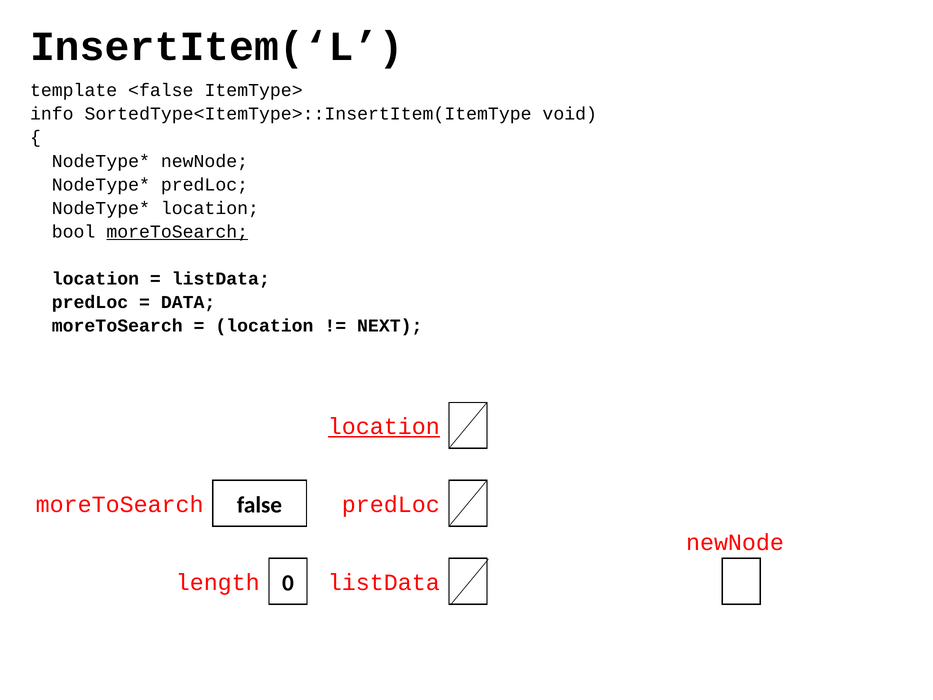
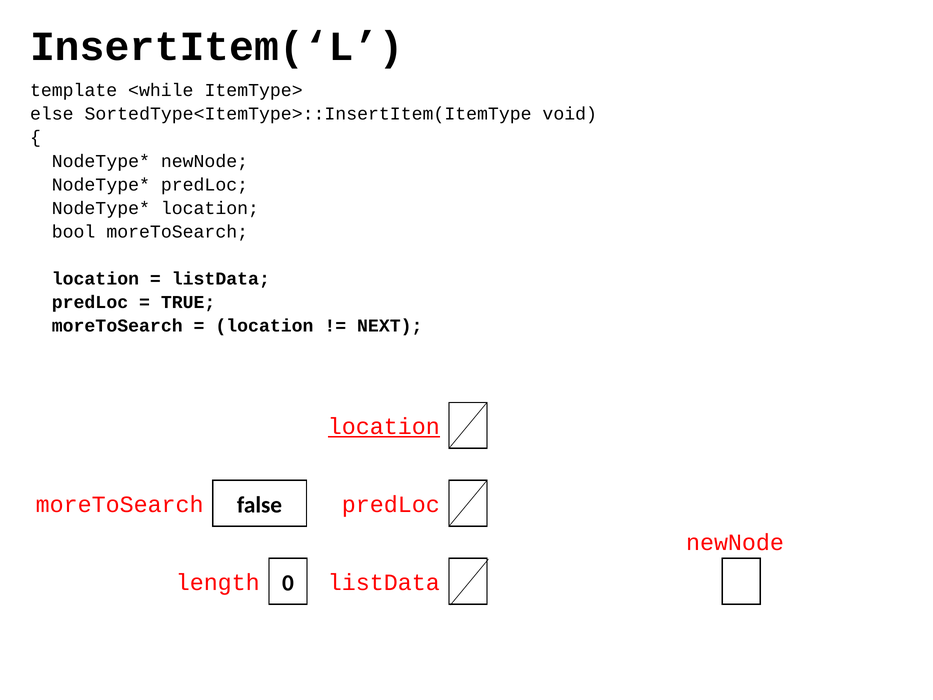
<false: <false -> <while
info: info -> else
moreToSearch at (177, 231) underline: present -> none
DATA: DATA -> TRUE
